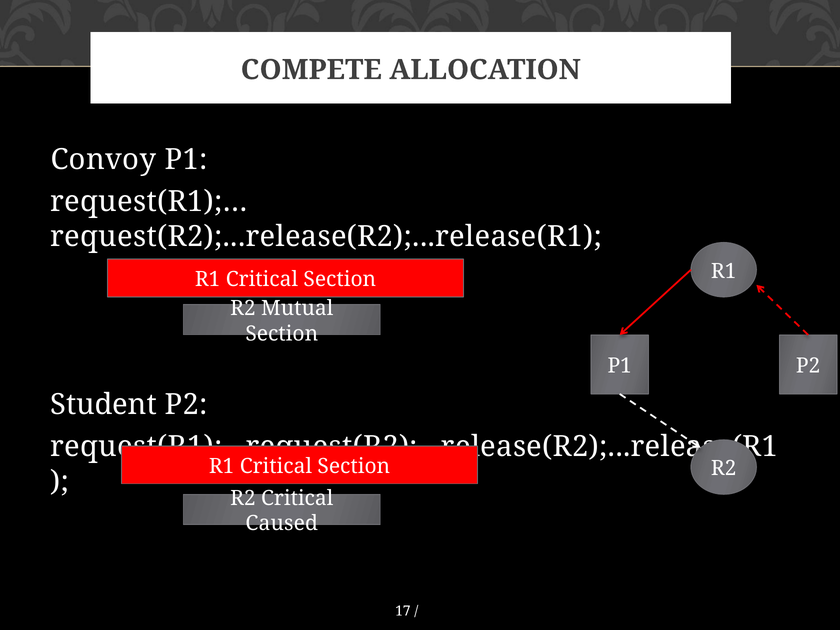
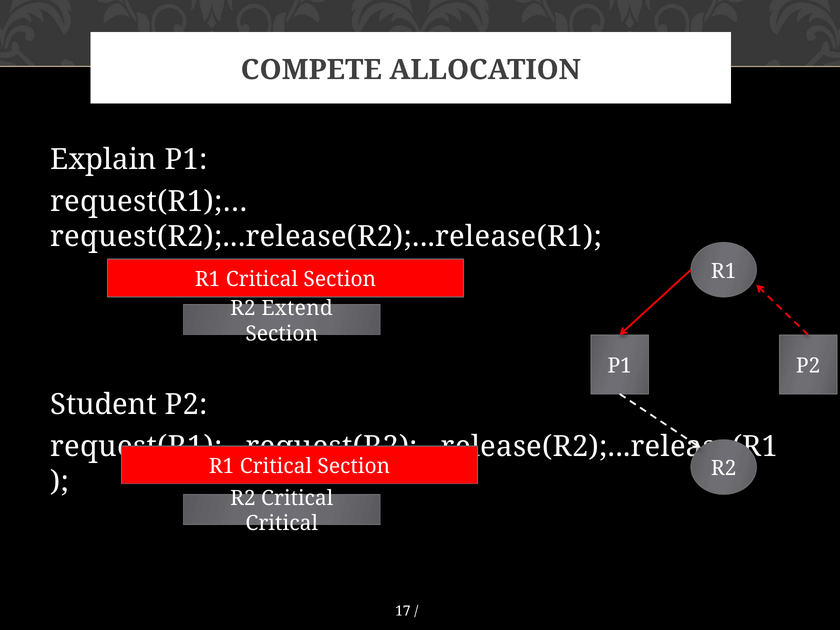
Convoy: Convoy -> Explain
Mutual: Mutual -> Extend
Caused at (282, 524): Caused -> Critical
